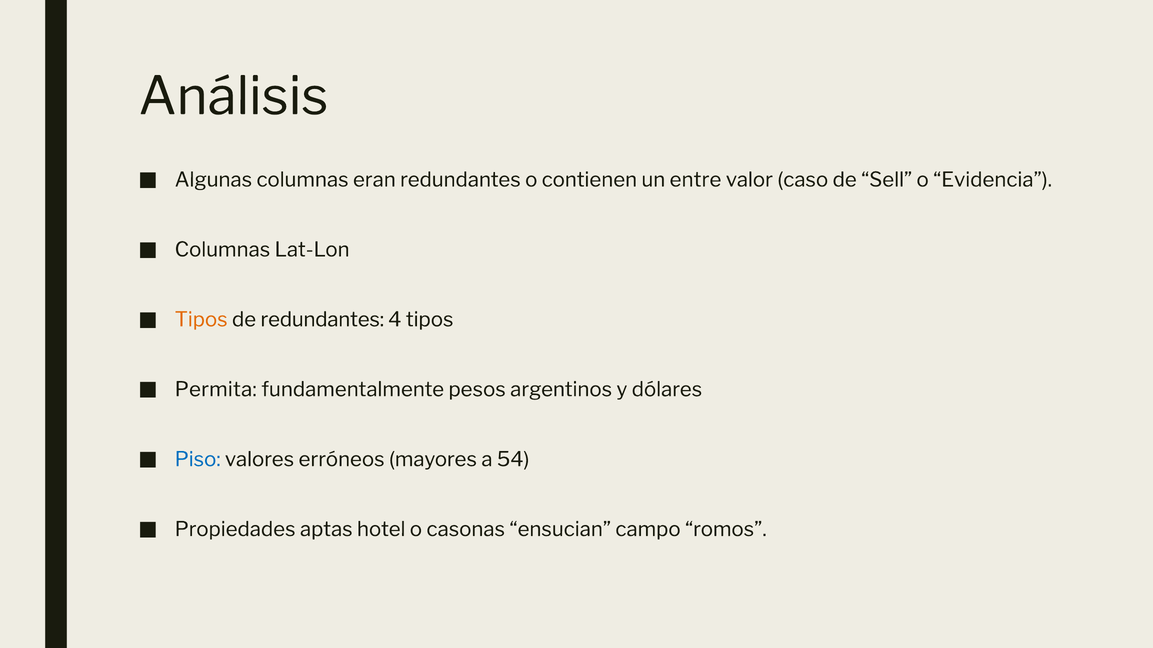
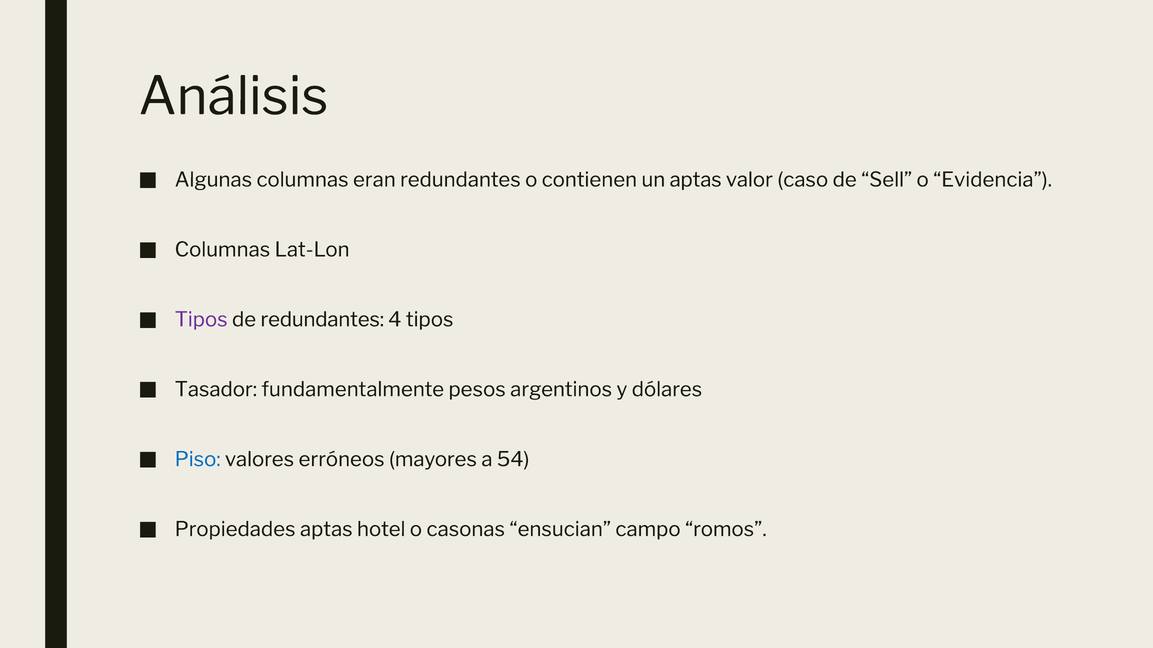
un entre: entre -> aptas
Tipos at (201, 320) colour: orange -> purple
Permita: Permita -> Tasador
